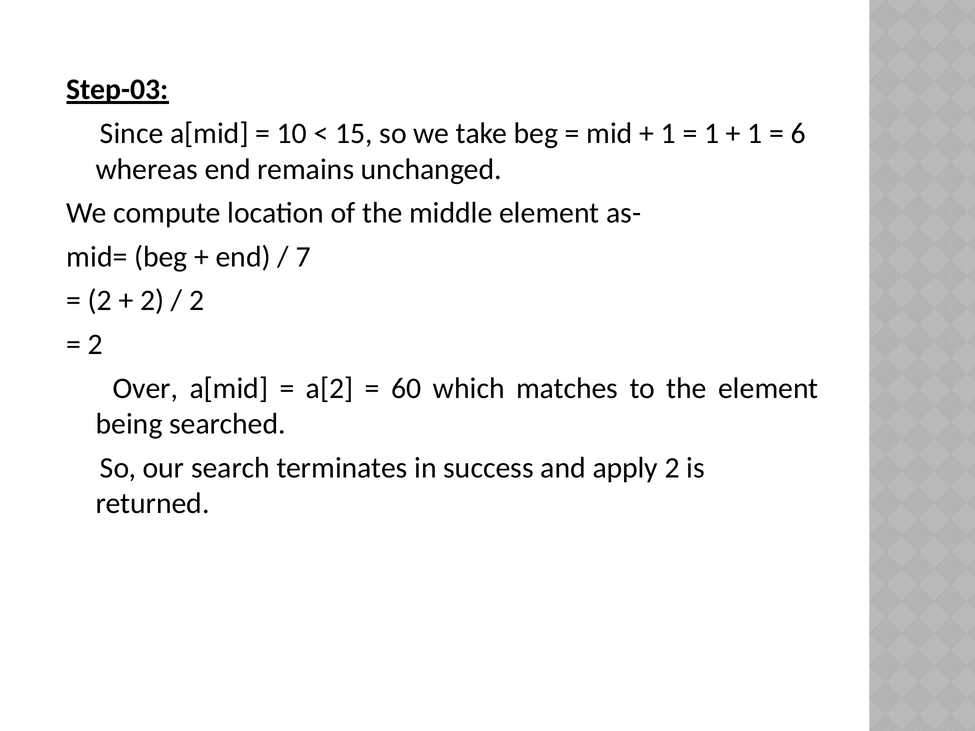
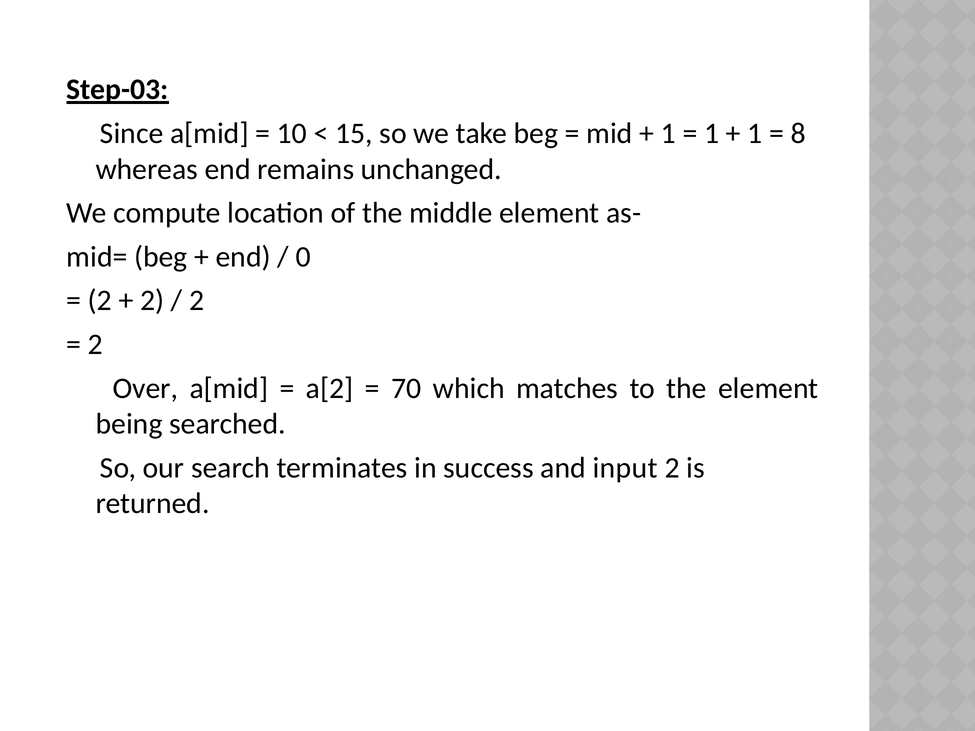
6: 6 -> 8
7: 7 -> 0
60: 60 -> 70
apply: apply -> input
